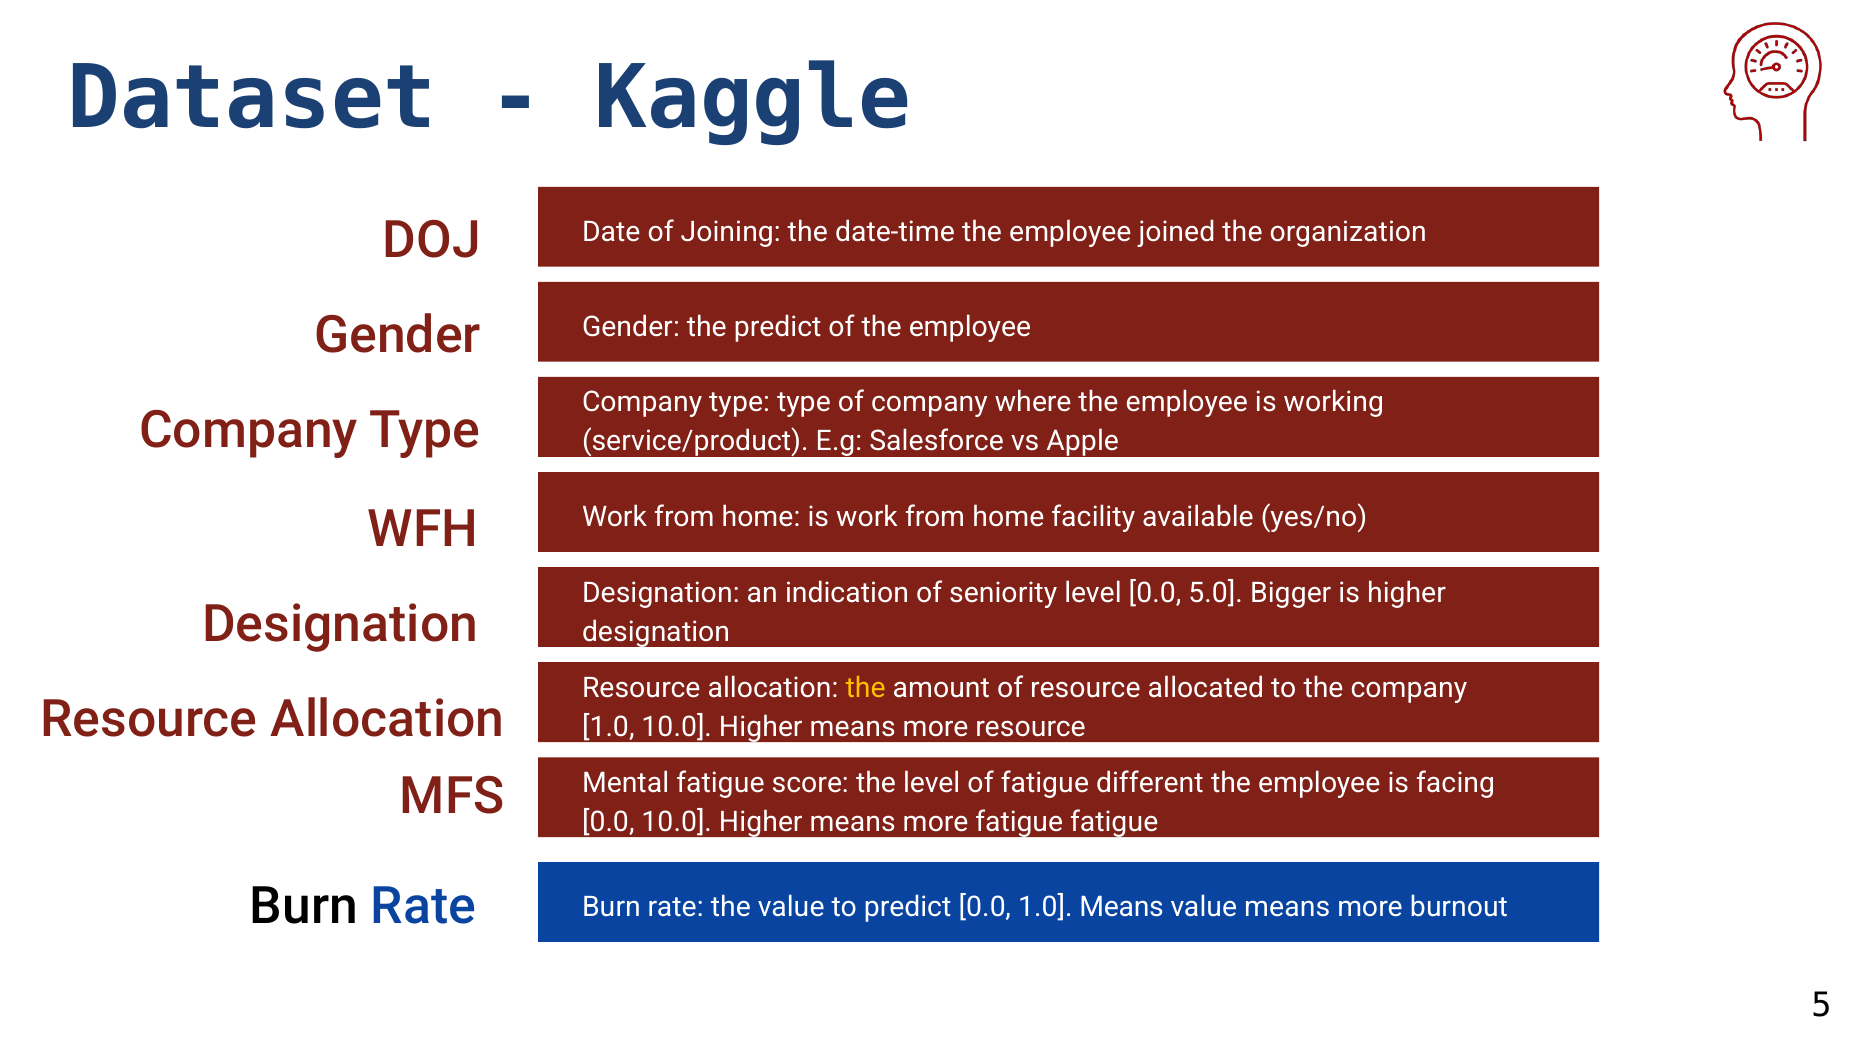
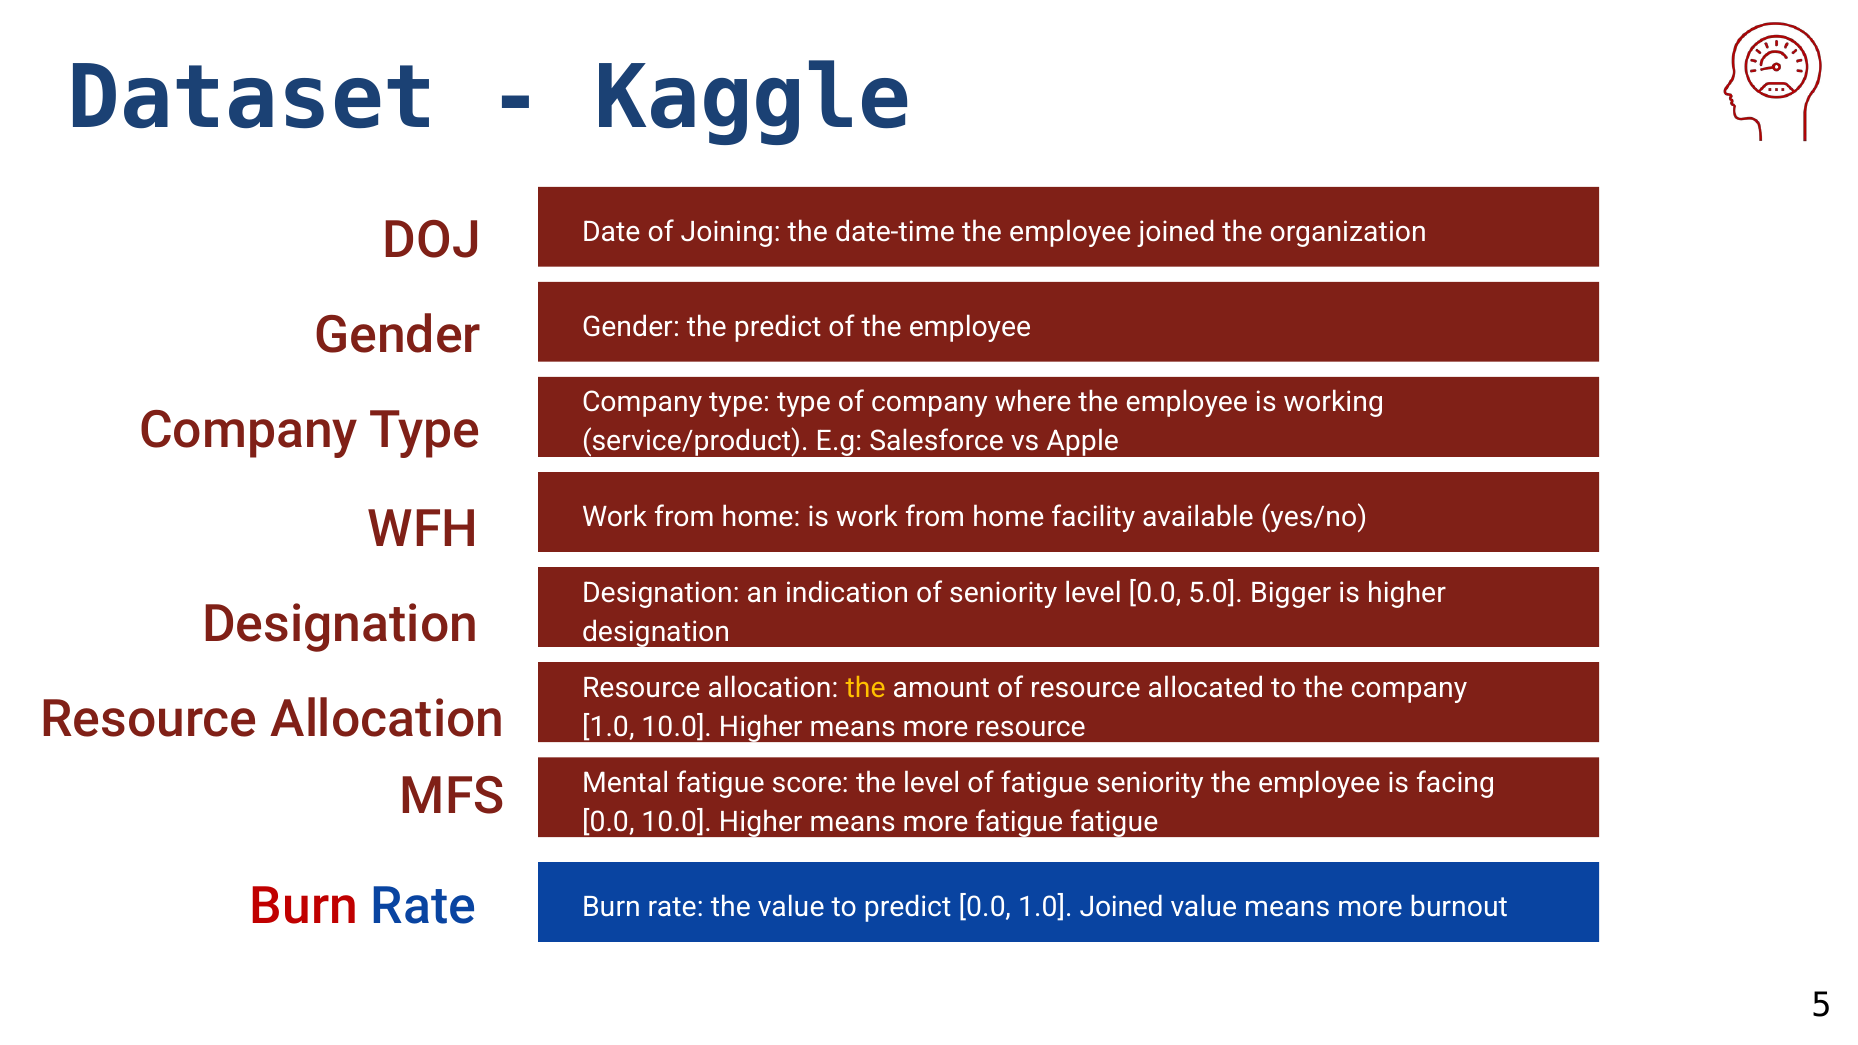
fatigue different: different -> seniority
Burn at (304, 907) colour: black -> red
1.0 Means: Means -> Joined
